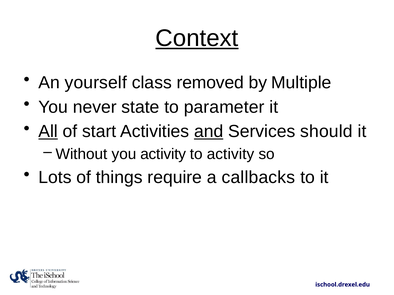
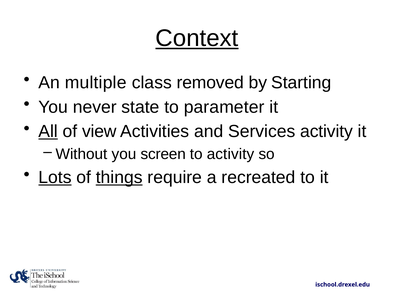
yourself: yourself -> multiple
Multiple: Multiple -> Starting
start: start -> view
and underline: present -> none
Services should: should -> activity
you activity: activity -> screen
Lots underline: none -> present
things underline: none -> present
callbacks: callbacks -> recreated
